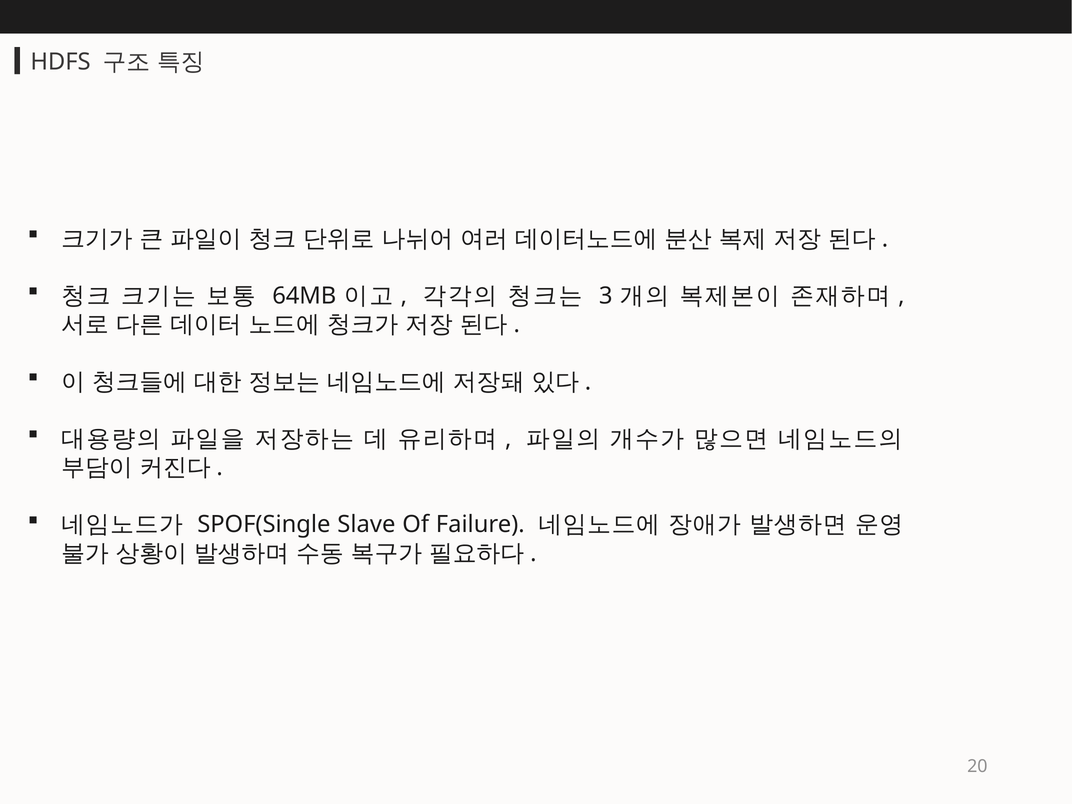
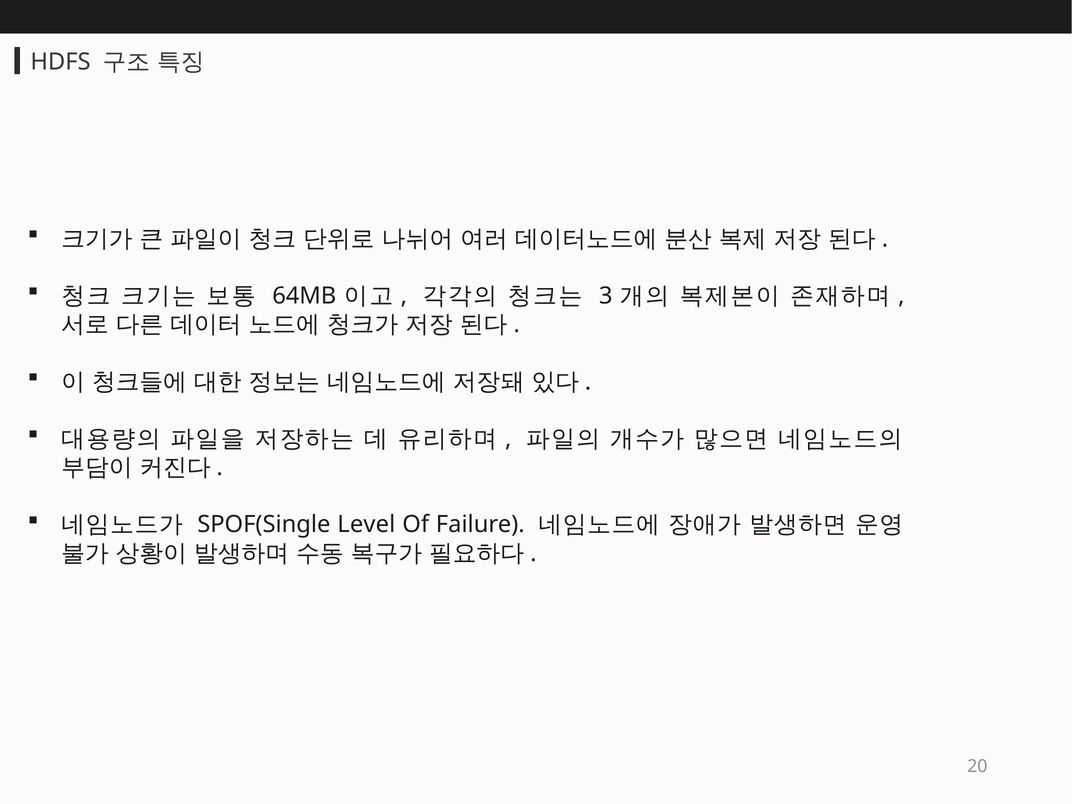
Slave: Slave -> Level
